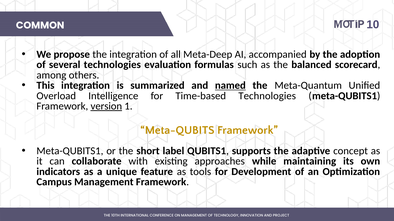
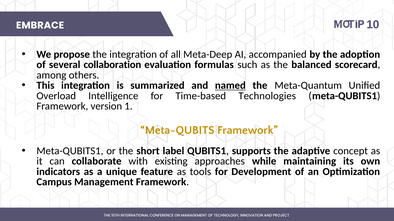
COMMON: COMMON -> EMBRACE
several technologies: technologies -> collaboration
version underline: present -> none
